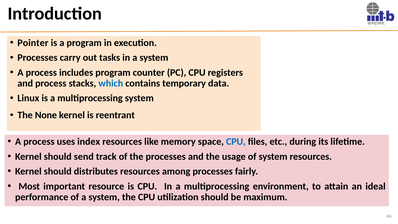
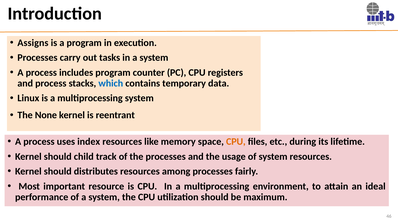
Pointer: Pointer -> Assigns
CPU at (236, 141) colour: blue -> orange
send: send -> child
